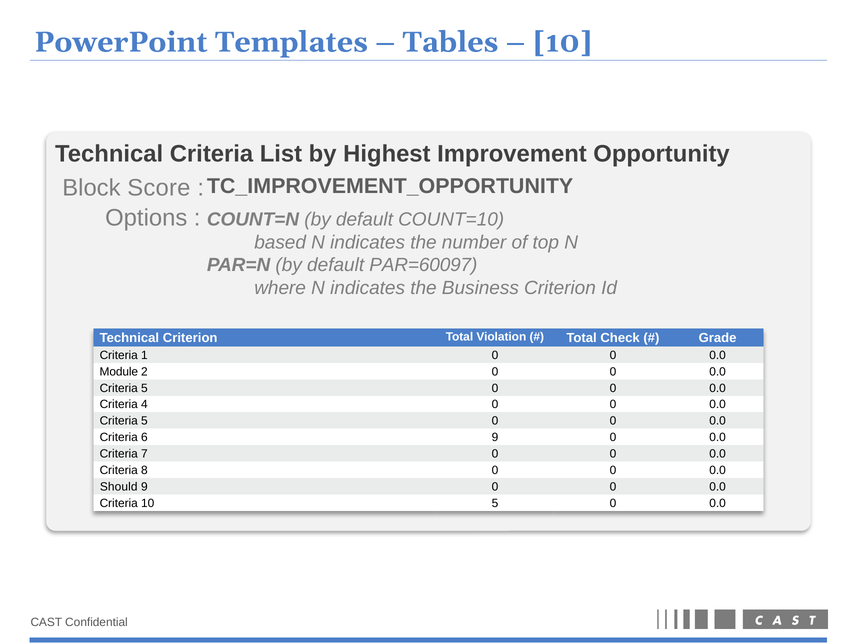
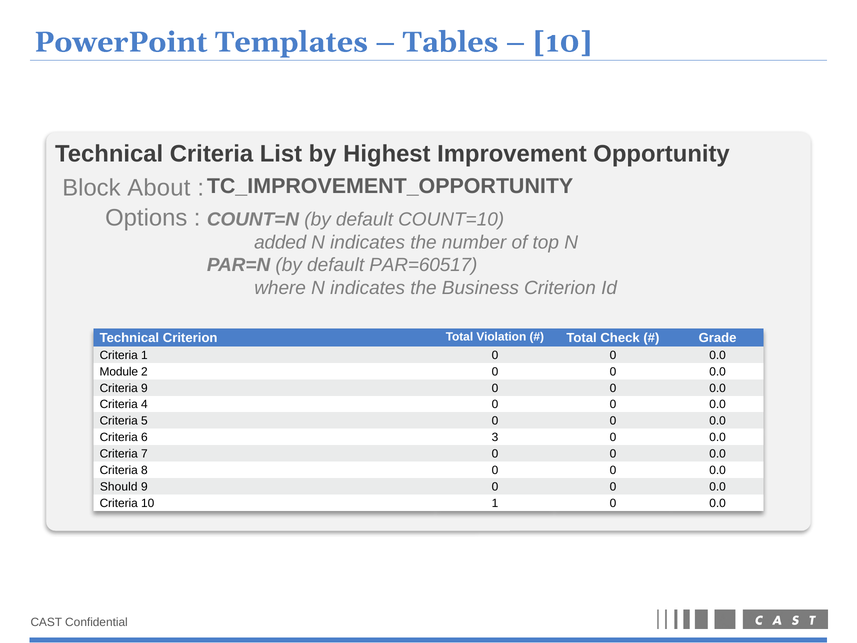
Score: Score -> About
based: based -> added
PAR=60097: PAR=60097 -> PAR=60517
5 at (144, 388): 5 -> 9
6 9: 9 -> 3
10 5: 5 -> 1
